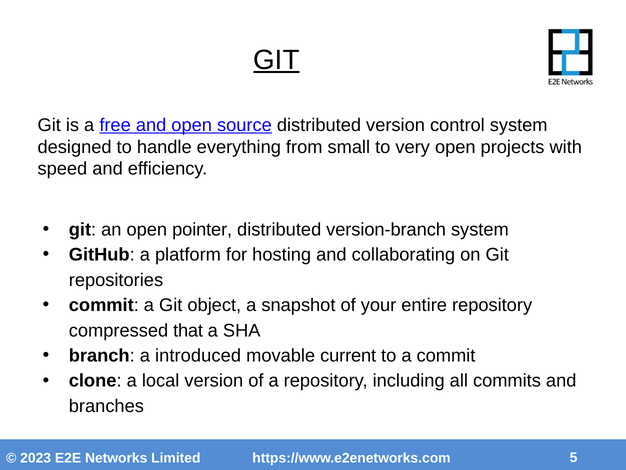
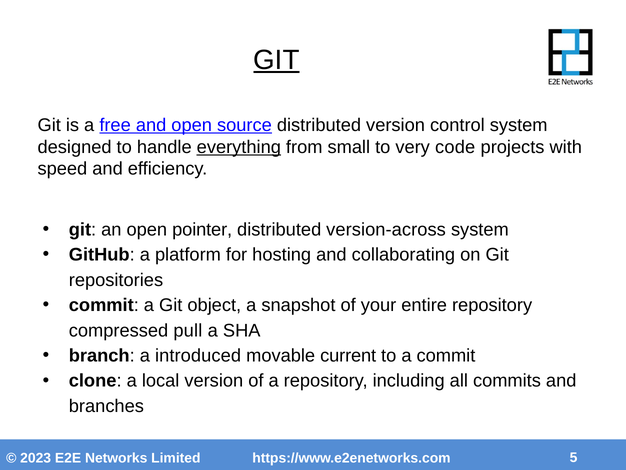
everything underline: none -> present
very open: open -> code
version-branch: version-branch -> version-across
that: that -> pull
